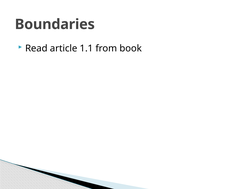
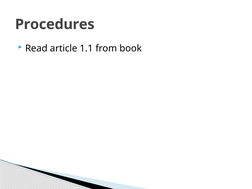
Boundaries: Boundaries -> Procedures
